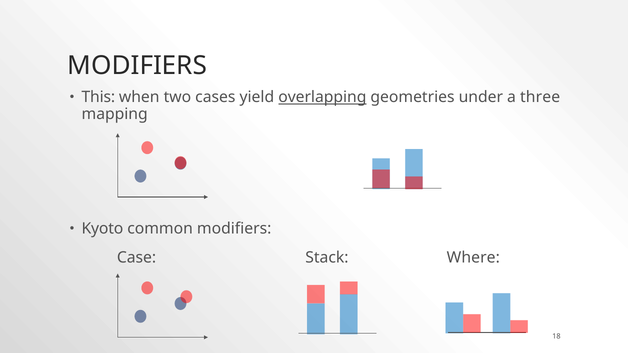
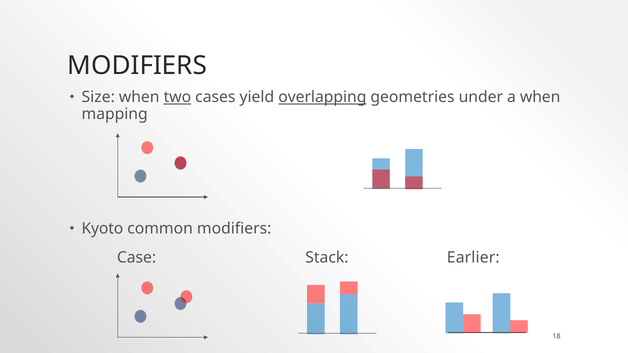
This: This -> Size
two underline: none -> present
a three: three -> when
Where: Where -> Earlier
